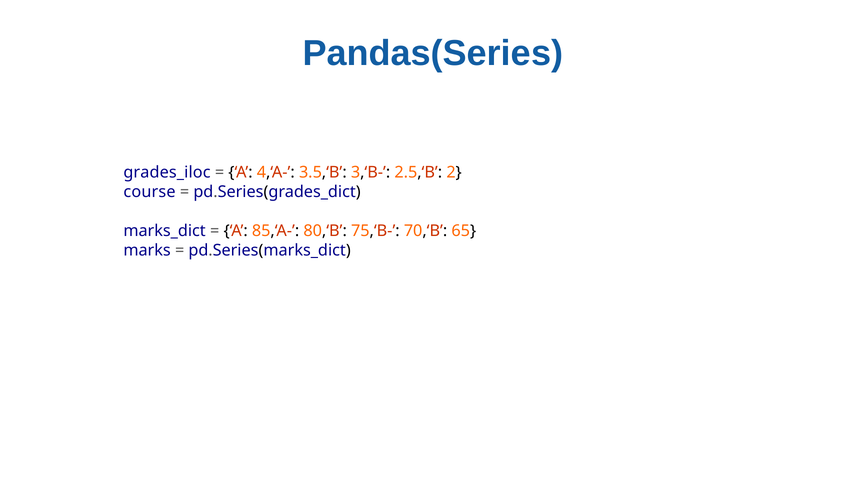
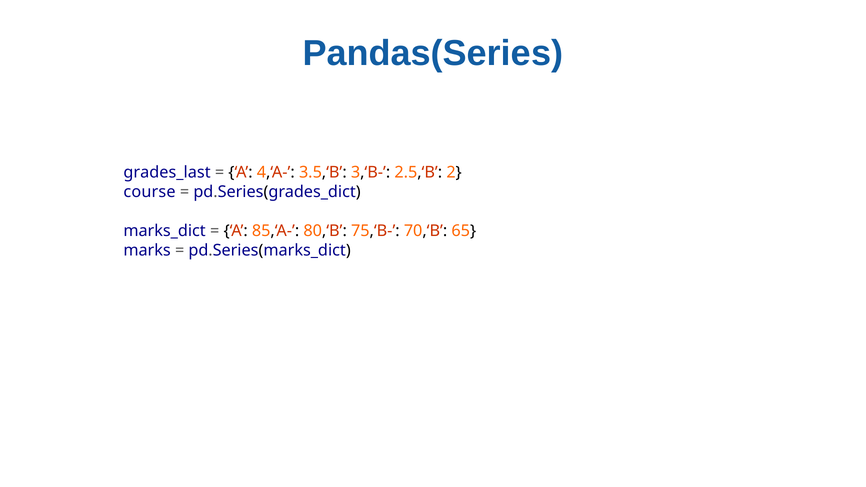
grades_iloc: grades_iloc -> grades_last
